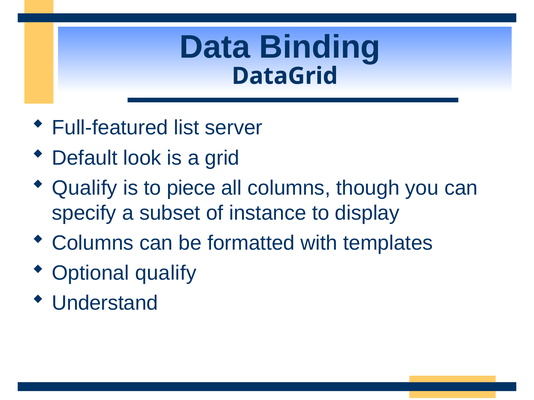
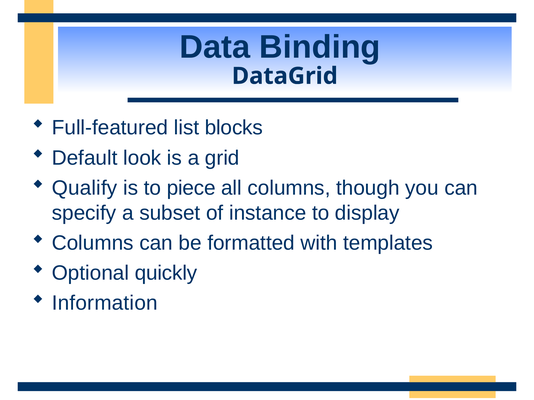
server: server -> blocks
Optional qualify: qualify -> quickly
Understand: Understand -> Information
